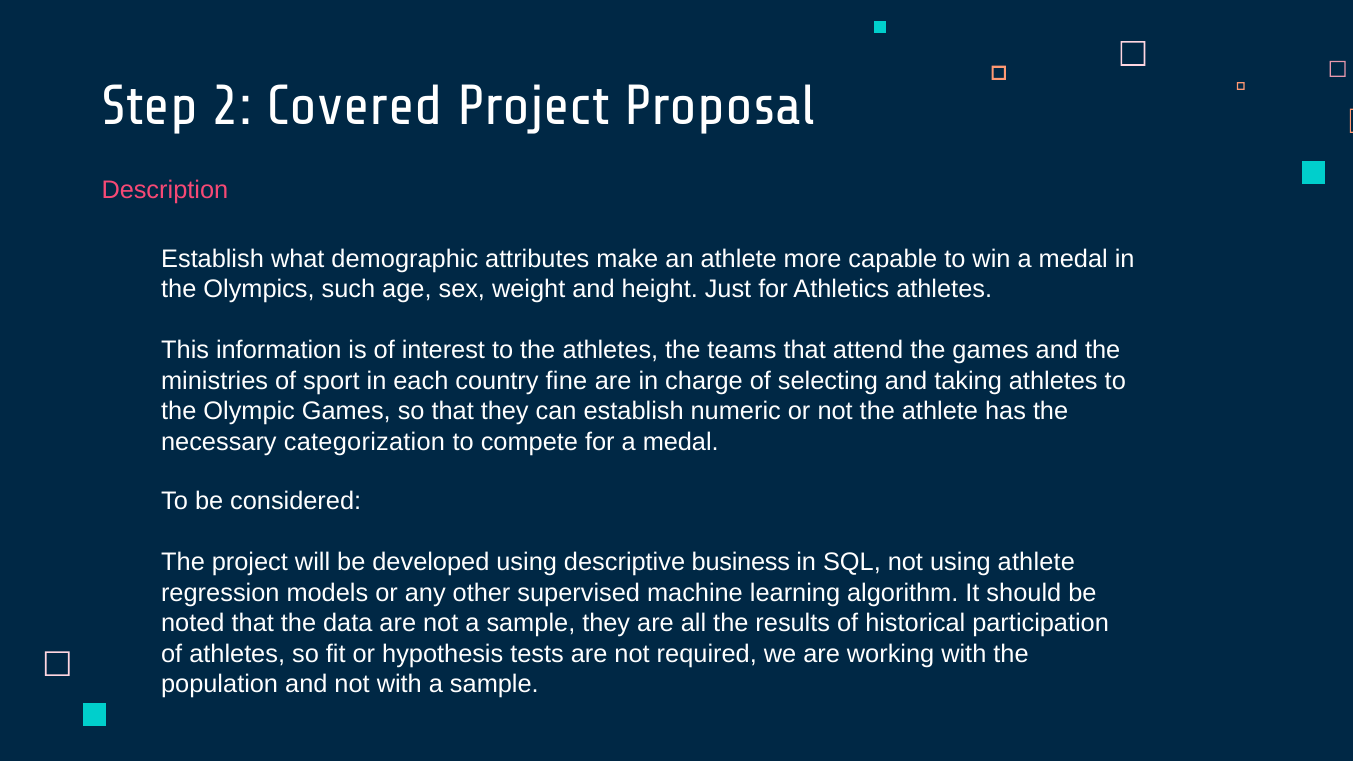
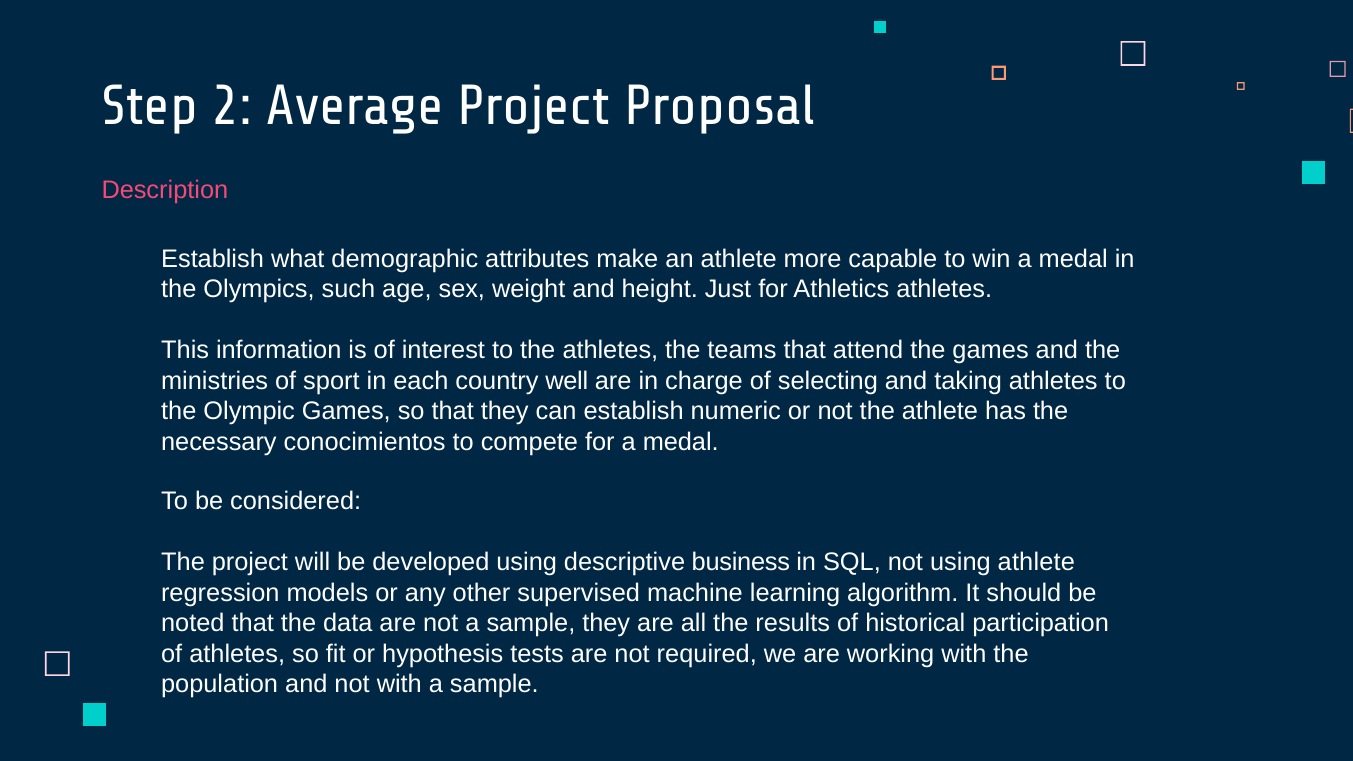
Covered: Covered -> Average
fine: fine -> well
categorization: categorization -> conocimientos
